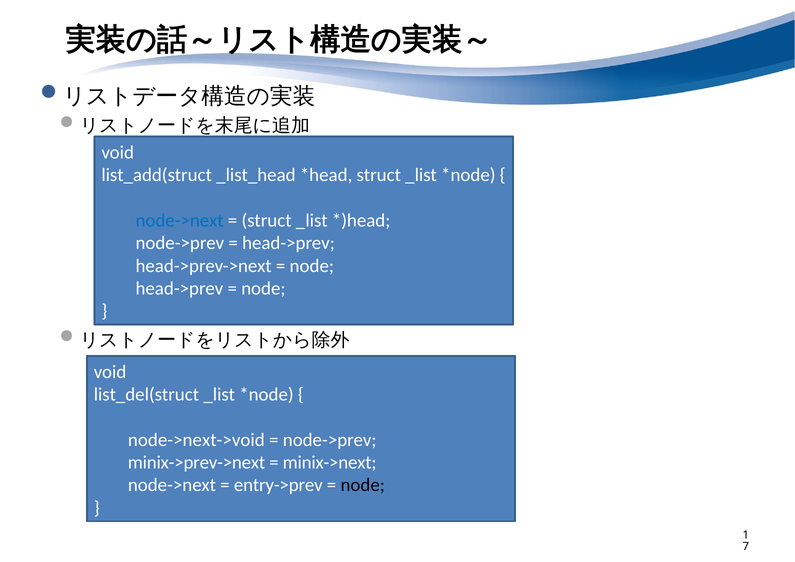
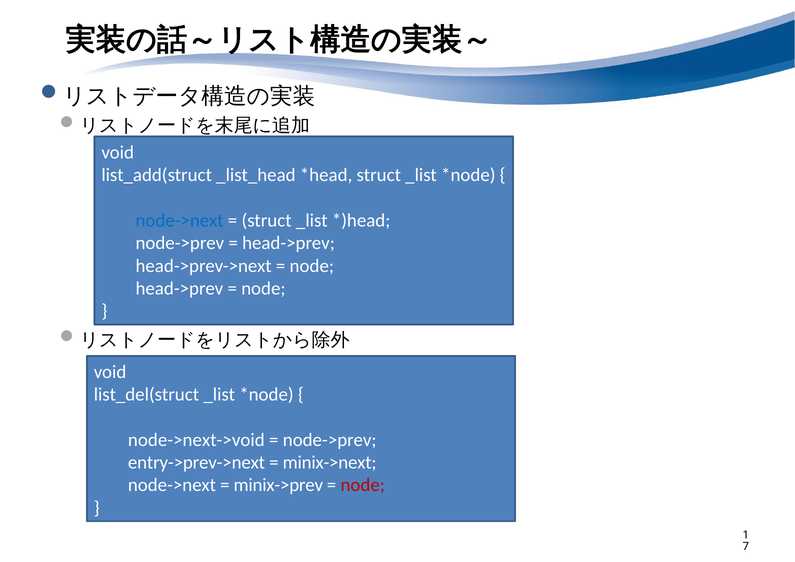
minix->prev->next: minix->prev->next -> entry->prev->next
entry->prev: entry->prev -> minix->prev
node at (363, 485) colour: black -> red
